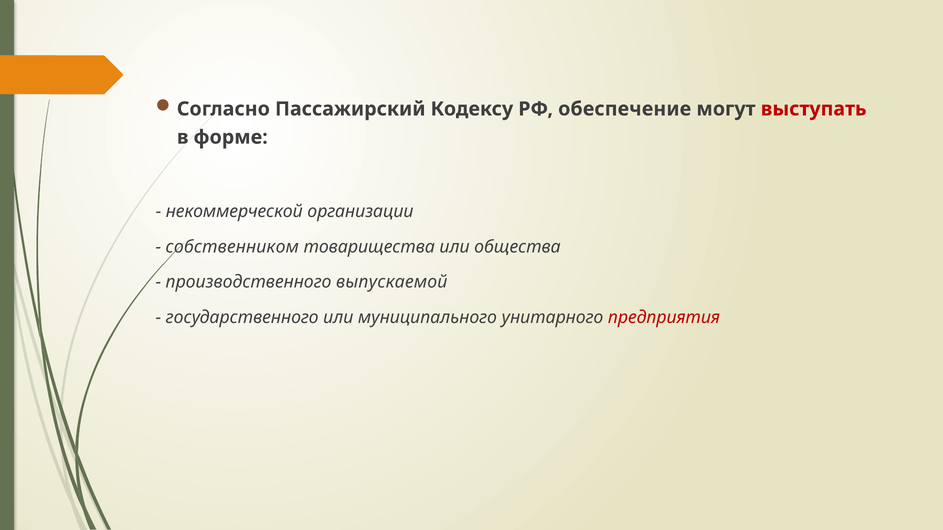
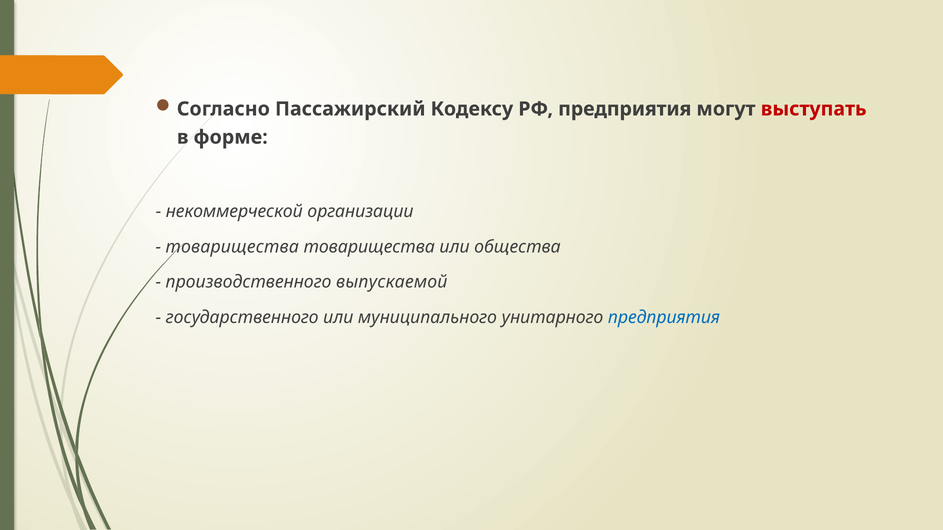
РФ обеспечение: обеспечение -> предприятия
собственником at (232, 247): собственником -> товарищества
предприятия at (664, 318) colour: red -> blue
